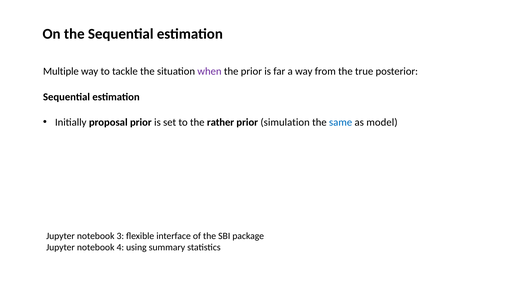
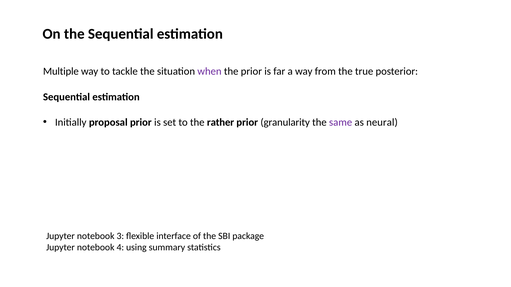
simulation: simulation -> granularity
same colour: blue -> purple
model: model -> neural
